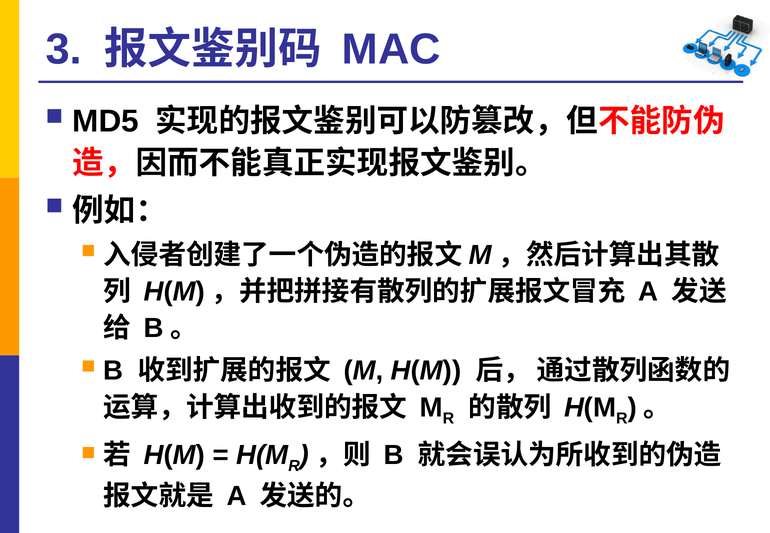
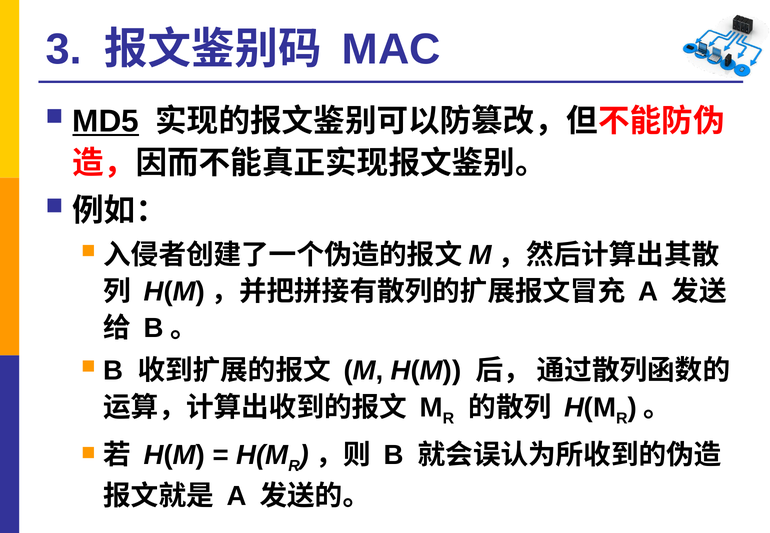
MD5 underline: none -> present
